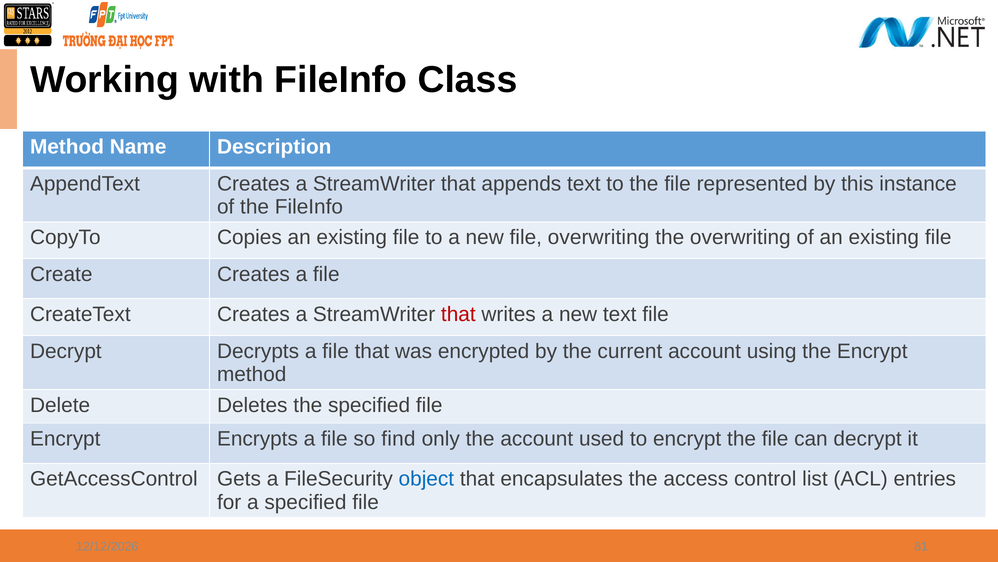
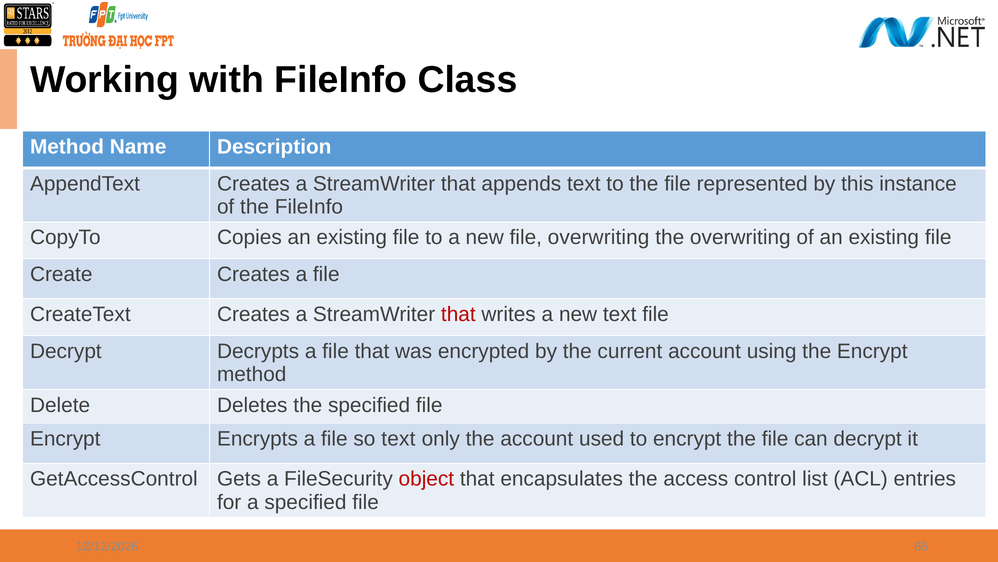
so find: find -> text
object colour: blue -> red
81: 81 -> 65
